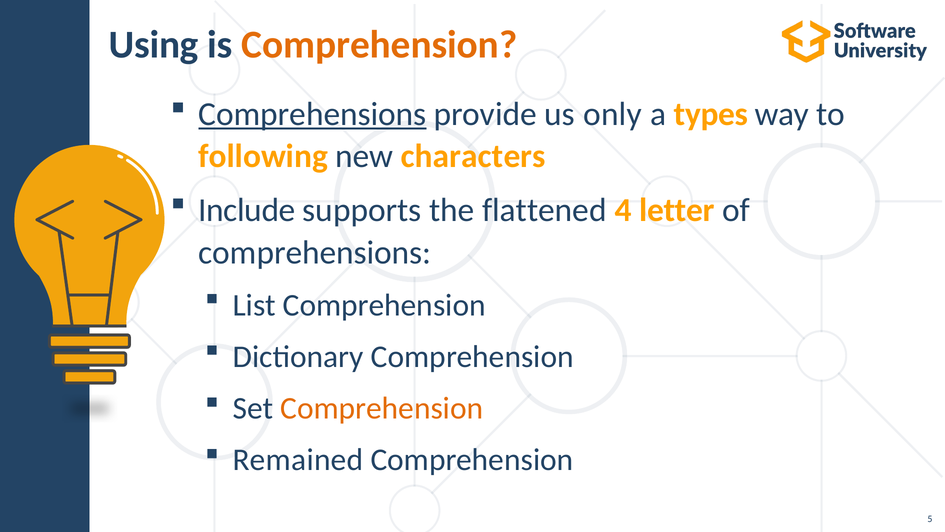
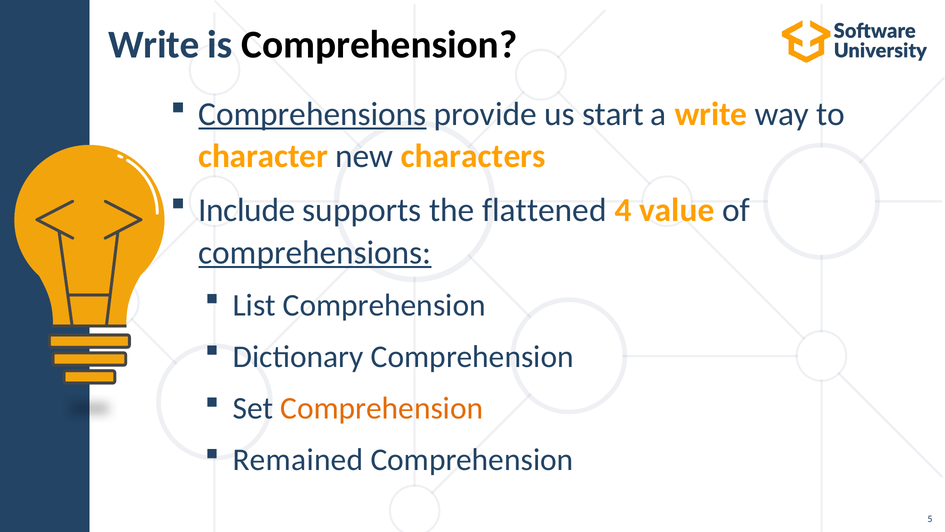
Using at (154, 45): Using -> Write
Comprehension at (379, 45) colour: orange -> black
only: only -> start
a types: types -> write
following: following -> character
letter: letter -> value
comprehensions at (315, 252) underline: none -> present
